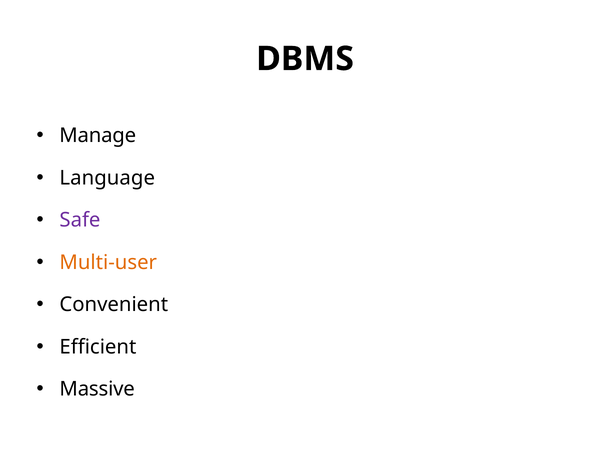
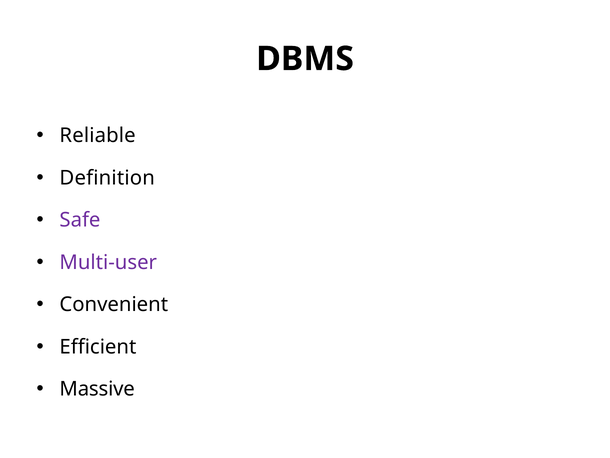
Manage: Manage -> Reliable
Language: Language -> Definition
Multi-user colour: orange -> purple
